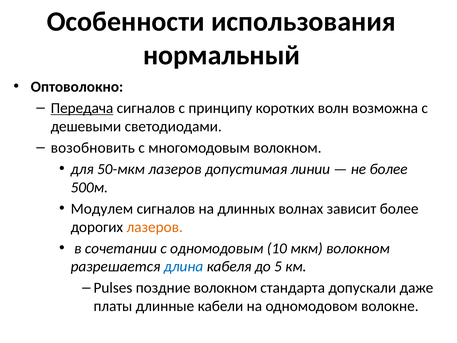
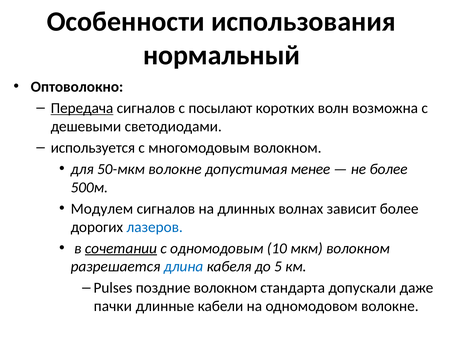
принципу: принципу -> посылают
возобновить: возобновить -> используется
50-мкм лазеров: лазеров -> волокне
линии: линии -> менее
лазеров at (155, 227) colour: orange -> blue
сочетании underline: none -> present
платы: платы -> пачки
